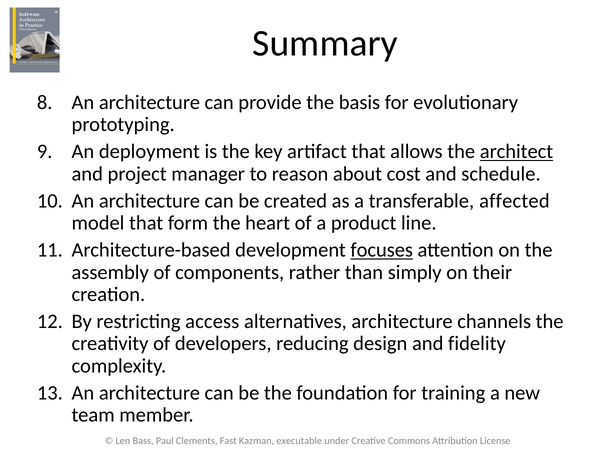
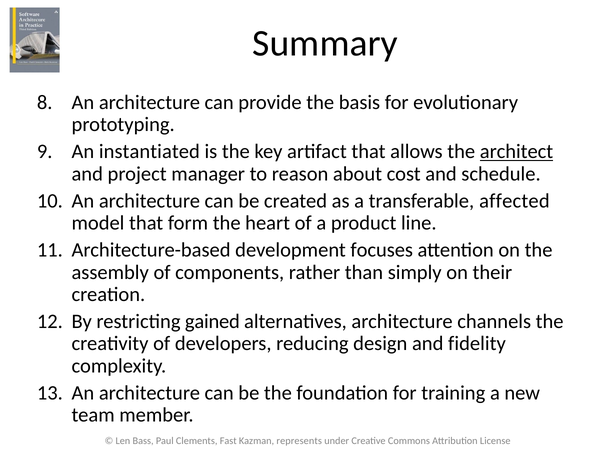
deployment: deployment -> instantiated
focuses underline: present -> none
access: access -> gained
executable: executable -> represents
